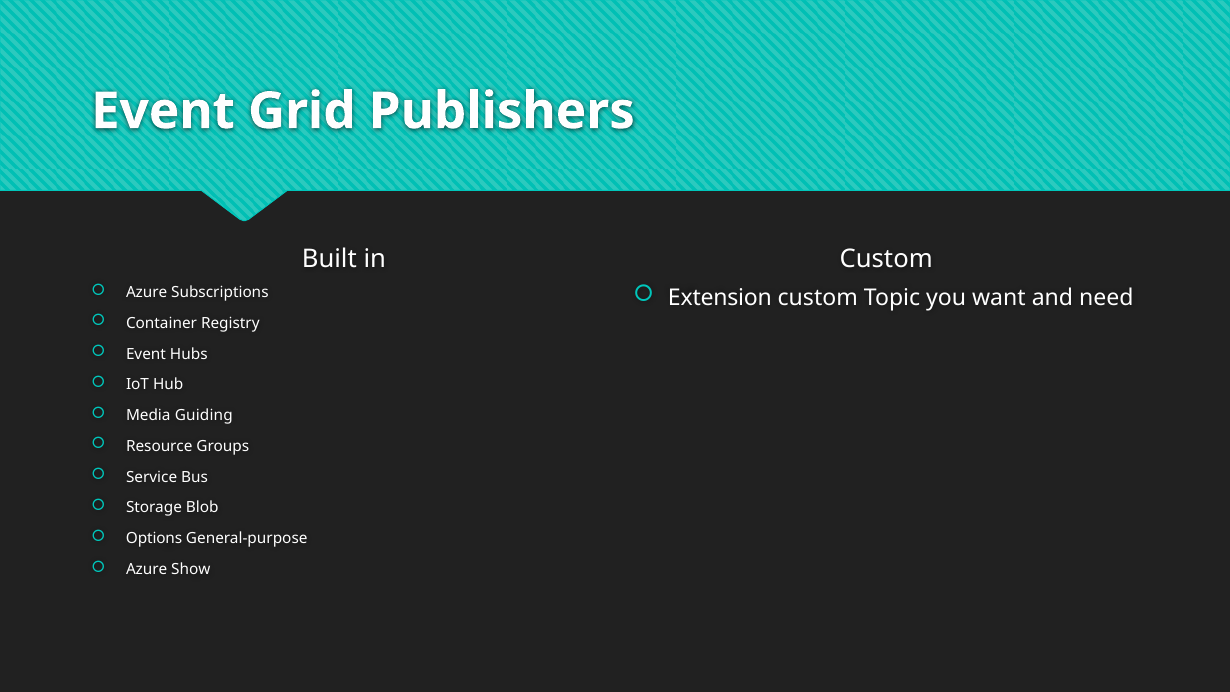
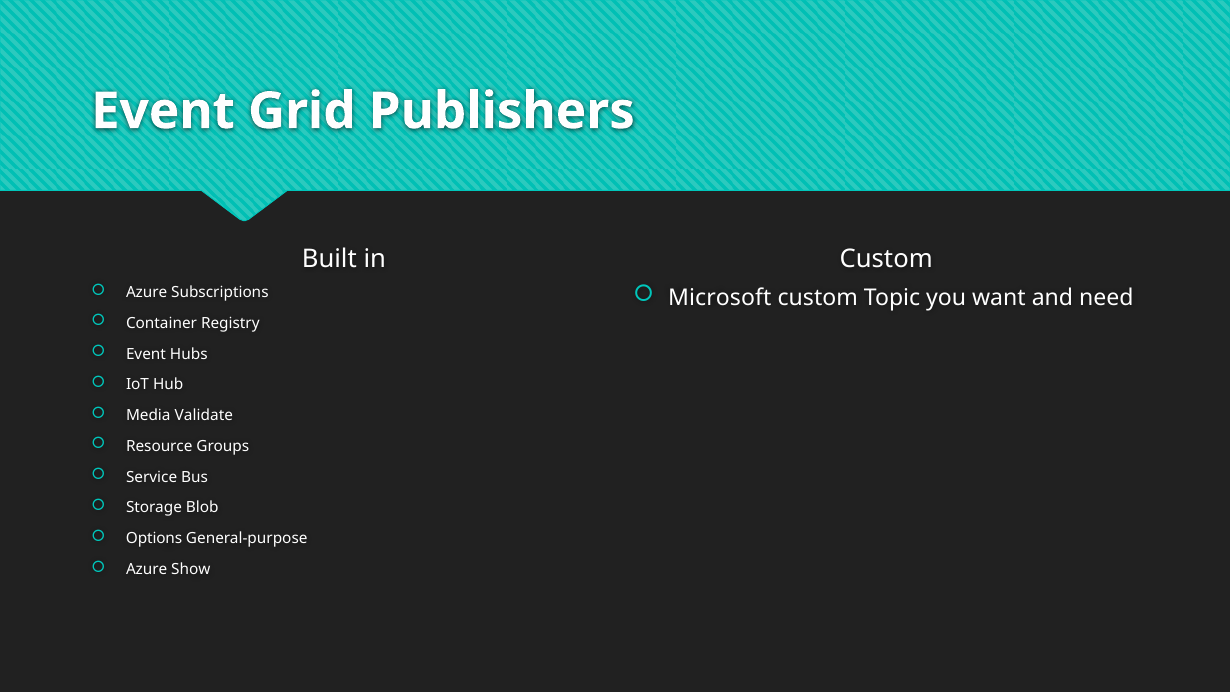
Extension: Extension -> Microsoft
Guiding: Guiding -> Validate
